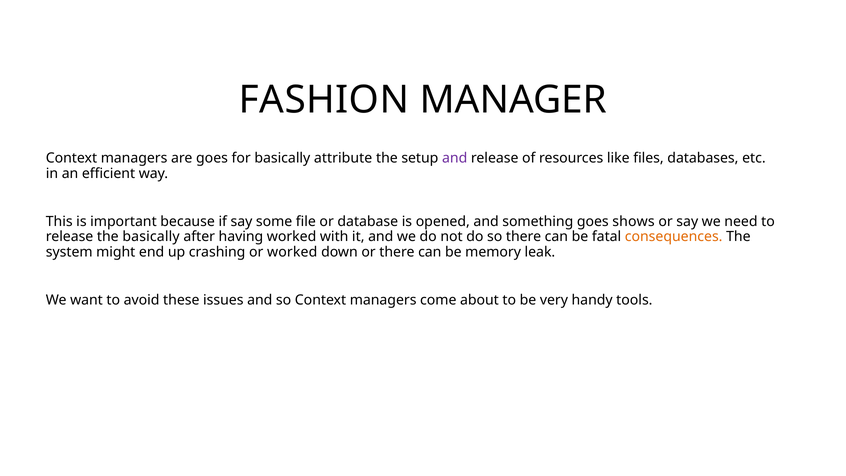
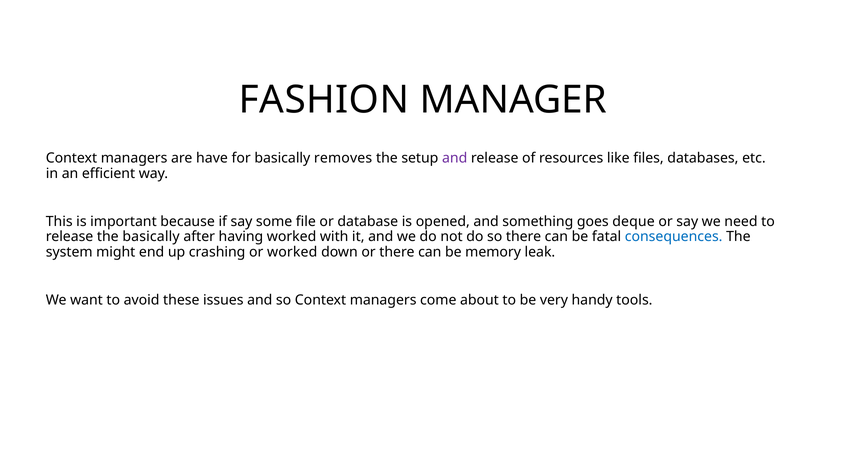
are goes: goes -> have
attribute: attribute -> removes
shows: shows -> deque
consequences colour: orange -> blue
